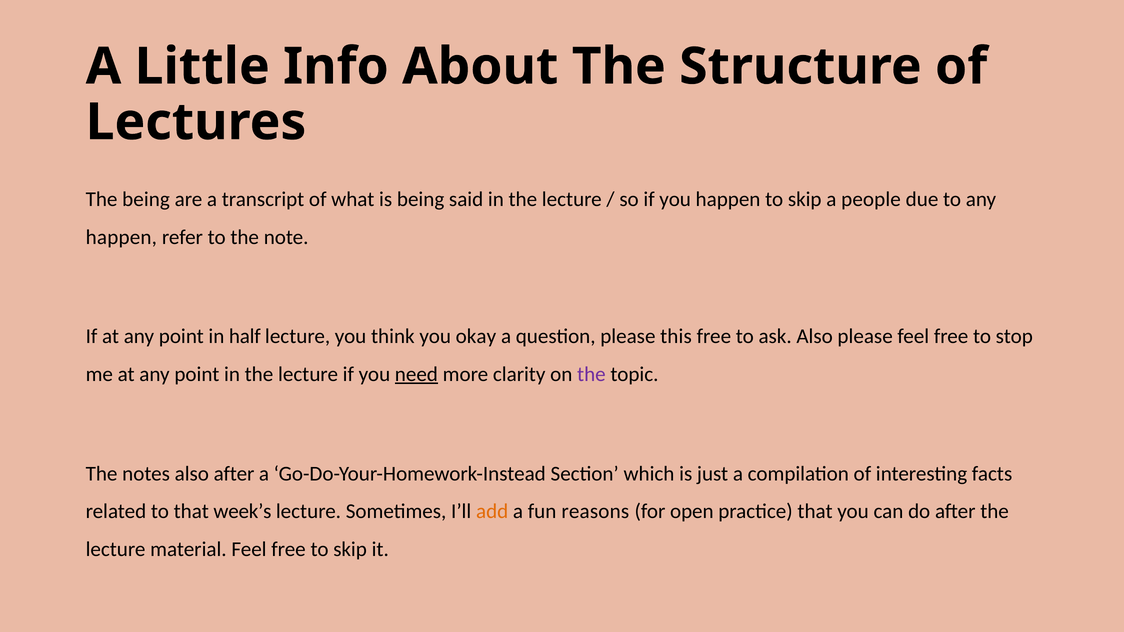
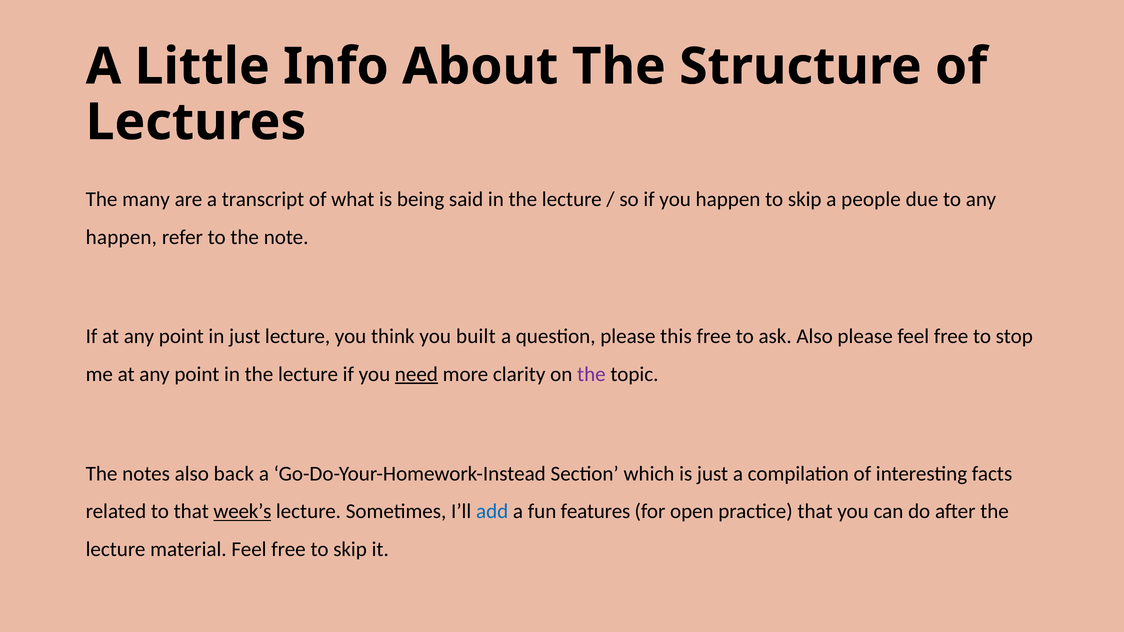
The being: being -> many
in half: half -> just
okay: okay -> built
also after: after -> back
week’s underline: none -> present
add colour: orange -> blue
reasons: reasons -> features
